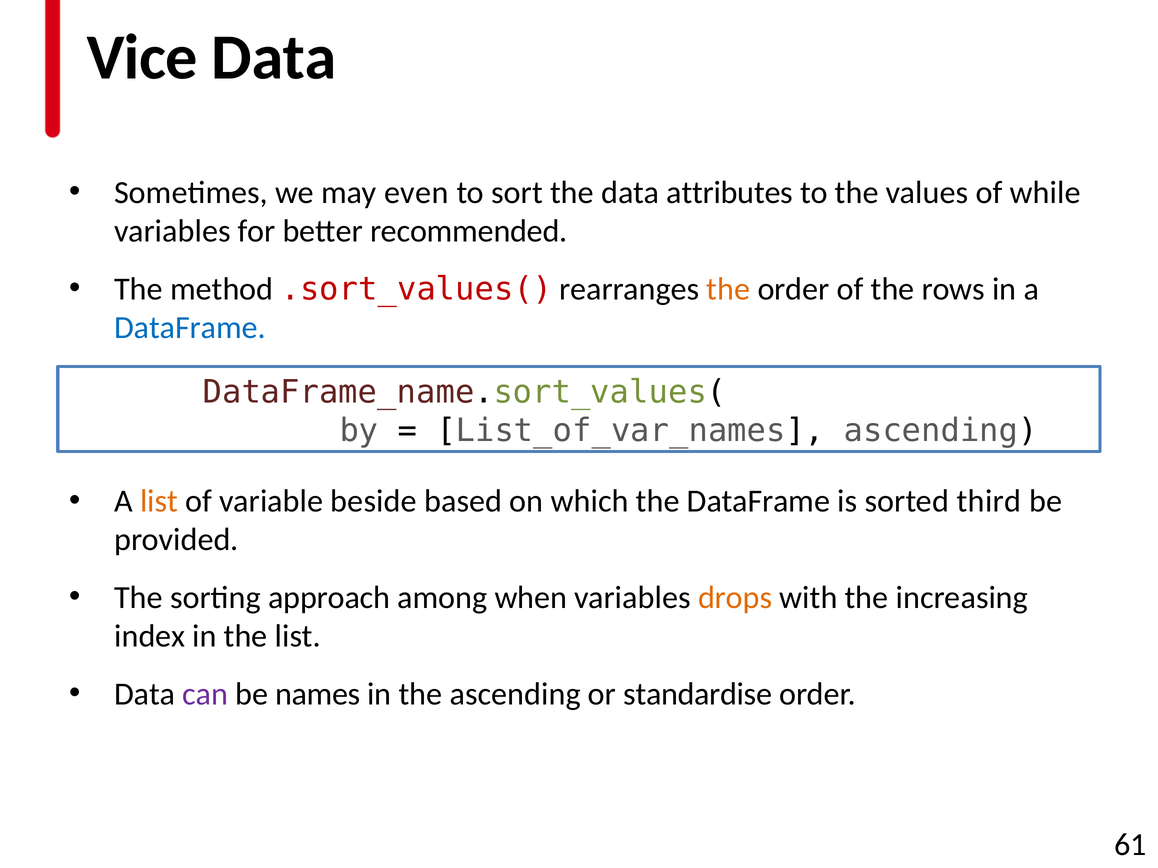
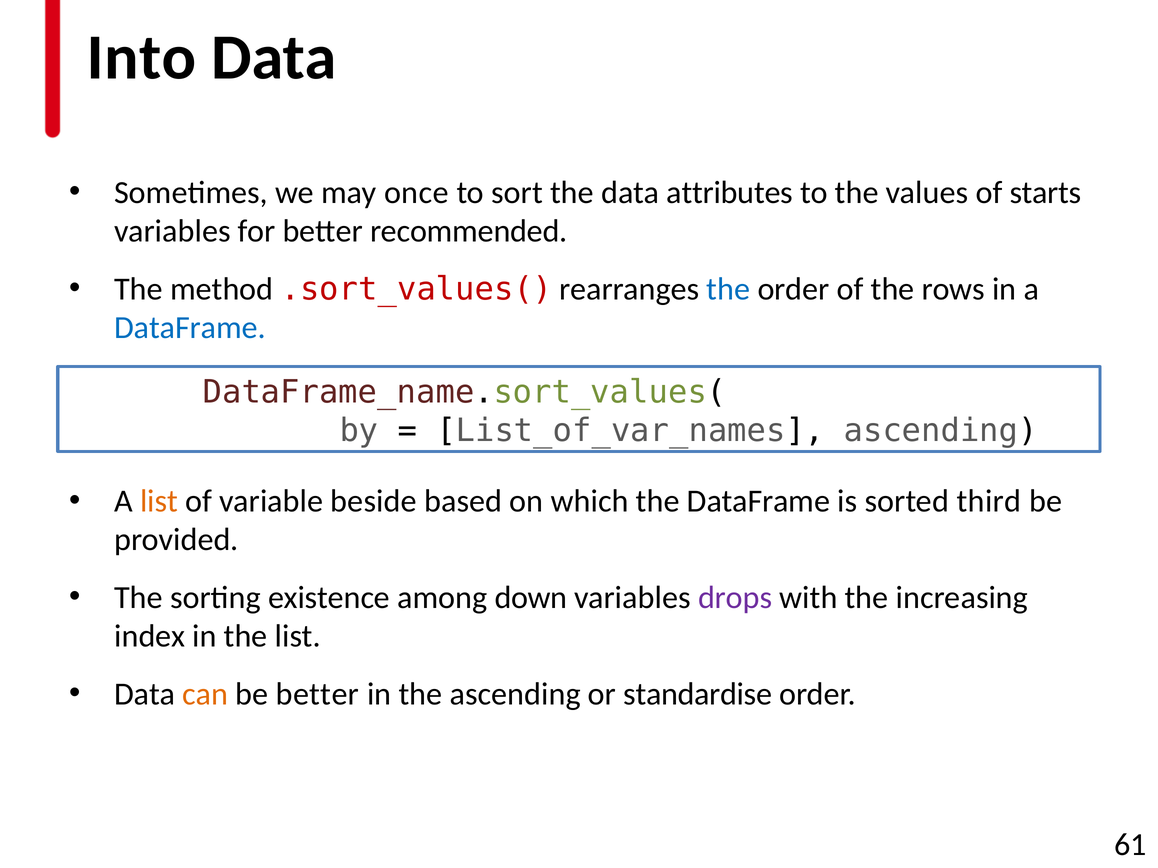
Vice: Vice -> Into
even: even -> once
while: while -> starts
the at (728, 289) colour: orange -> blue
approach: approach -> existence
when: when -> down
drops colour: orange -> purple
can colour: purple -> orange
be names: names -> better
